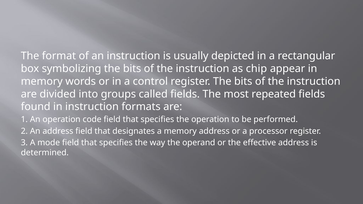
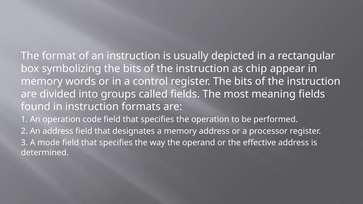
repeated: repeated -> meaning
